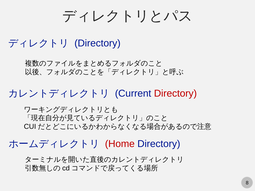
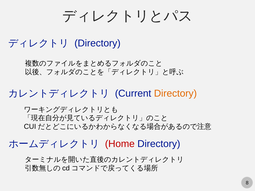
Directory at (175, 93) colour: red -> orange
